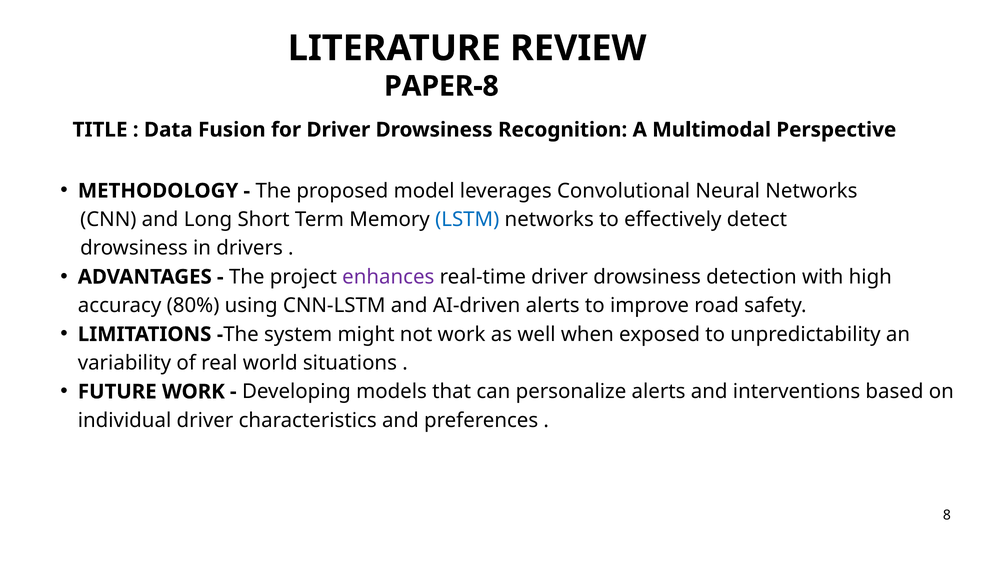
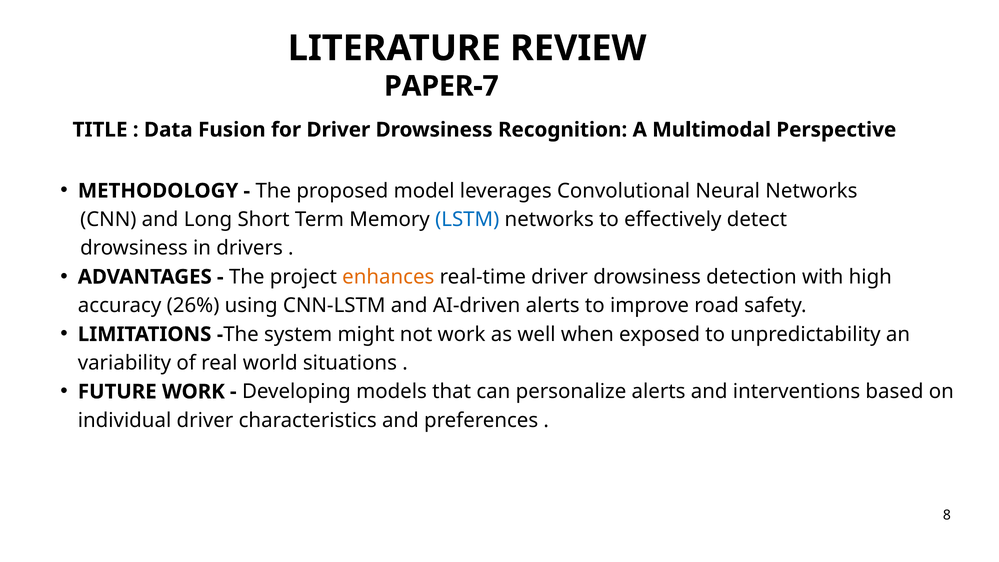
PAPER-8: PAPER-8 -> PAPER-7
enhances colour: purple -> orange
80%: 80% -> 26%
